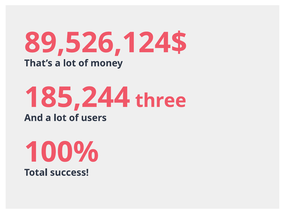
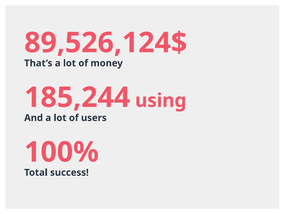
three: three -> using
